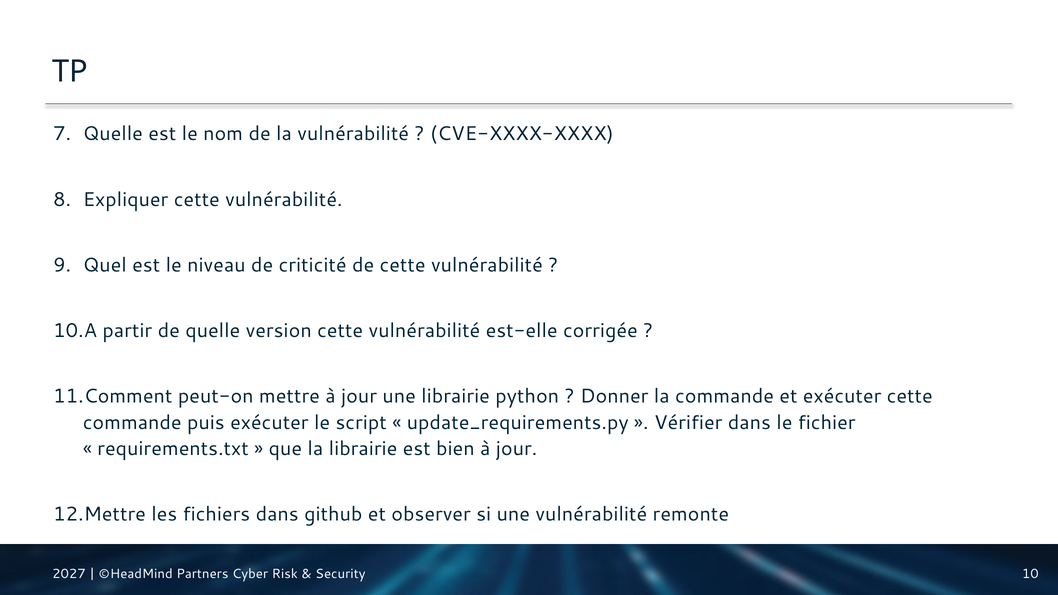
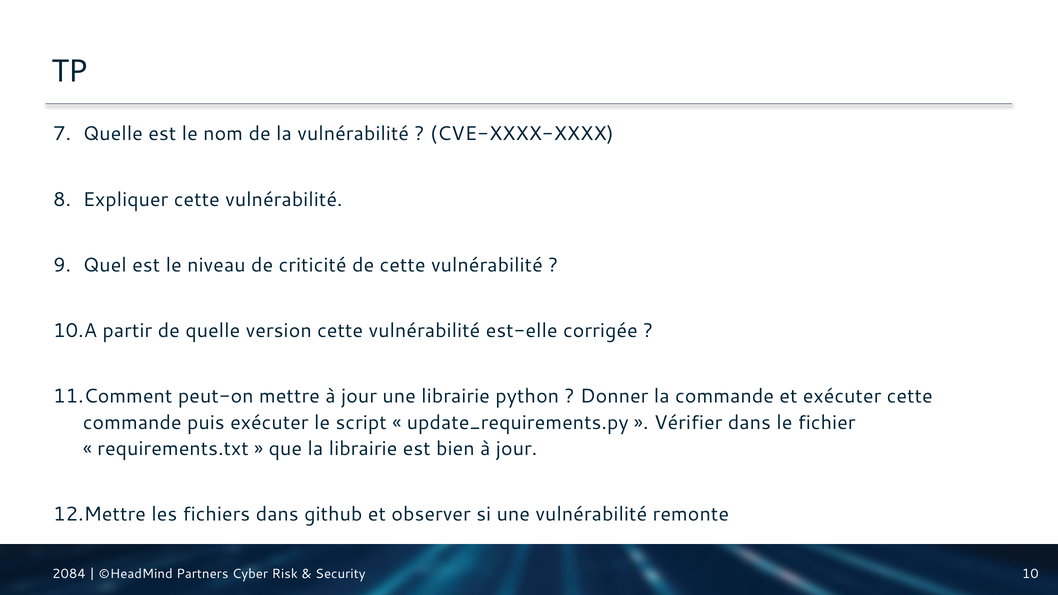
2027: 2027 -> 2084
